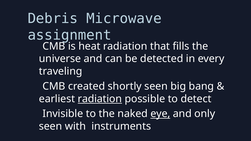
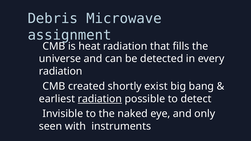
traveling at (61, 71): traveling -> radiation
shortly seen: seen -> exist
eye underline: present -> none
